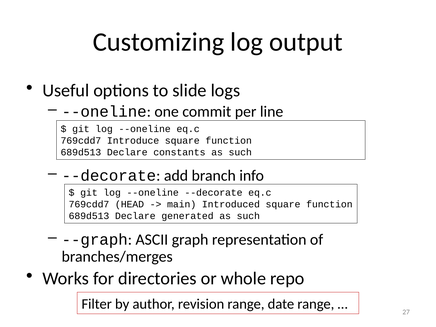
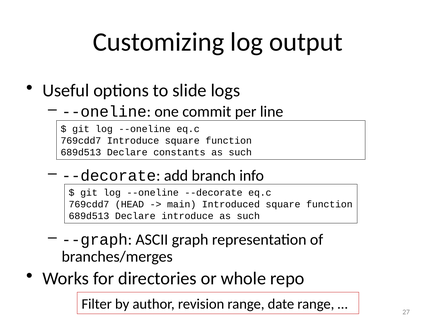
Declare generated: generated -> introduce
